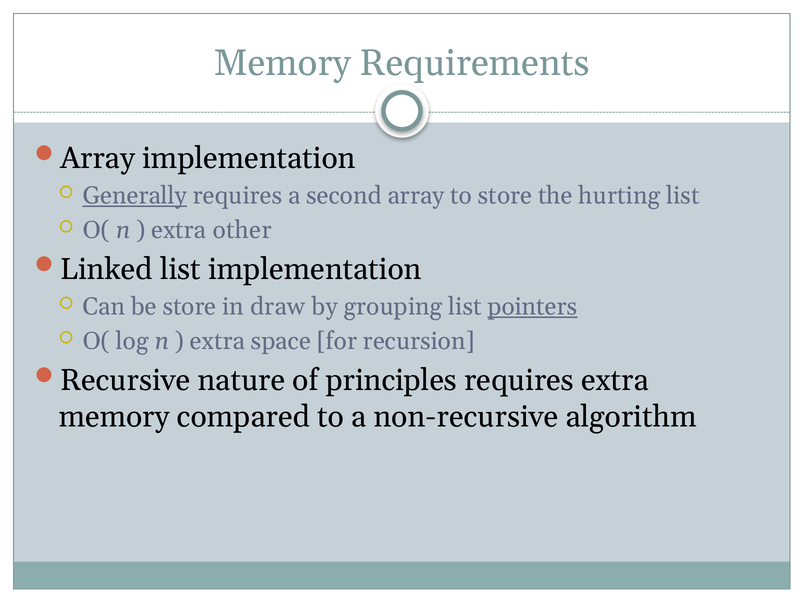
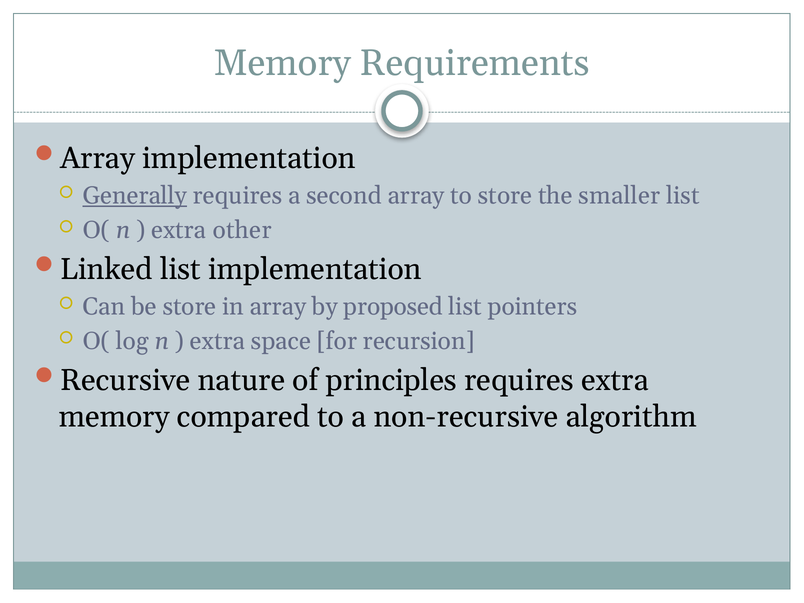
hurting: hurting -> smaller
in draw: draw -> array
grouping: grouping -> proposed
pointers underline: present -> none
